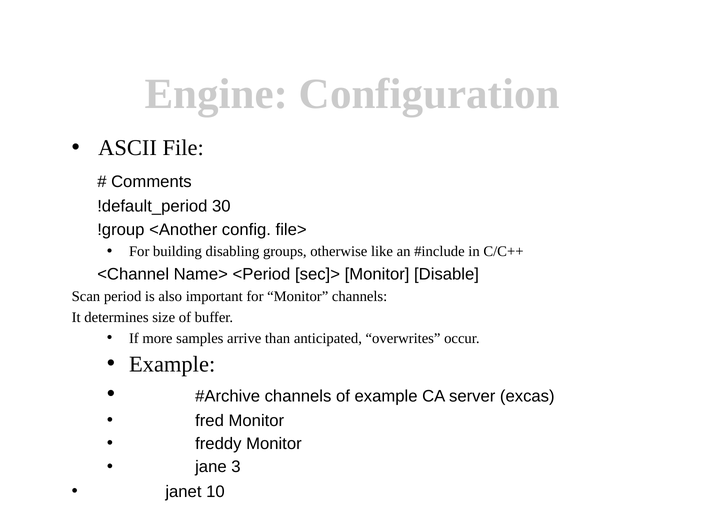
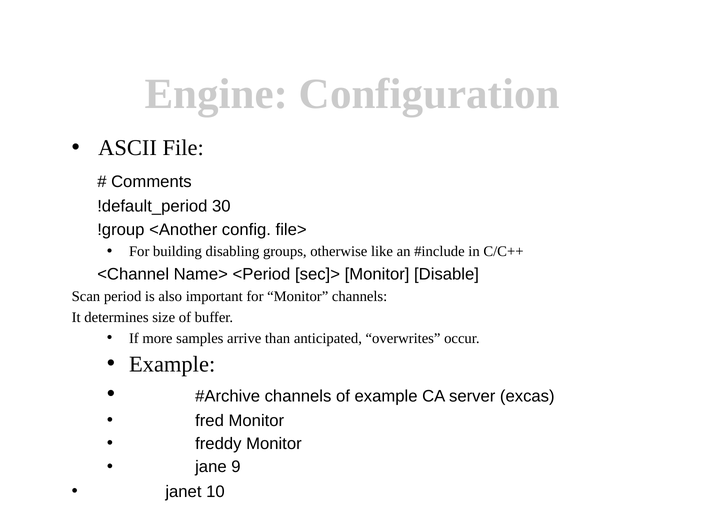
3: 3 -> 9
